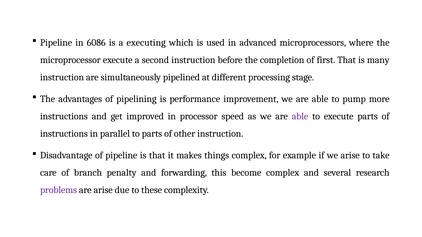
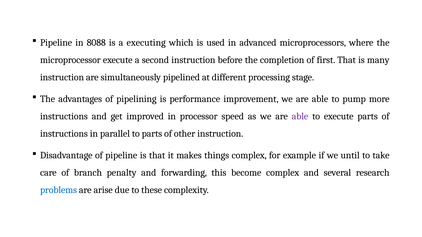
6086: 6086 -> 8088
we arise: arise -> until
problems colour: purple -> blue
